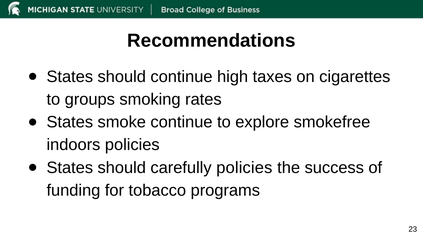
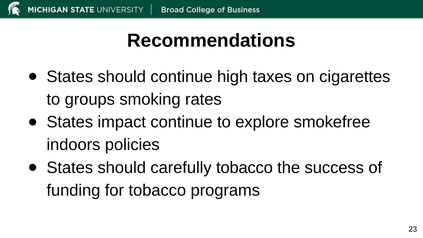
smoke: smoke -> impact
carefully policies: policies -> tobacco
